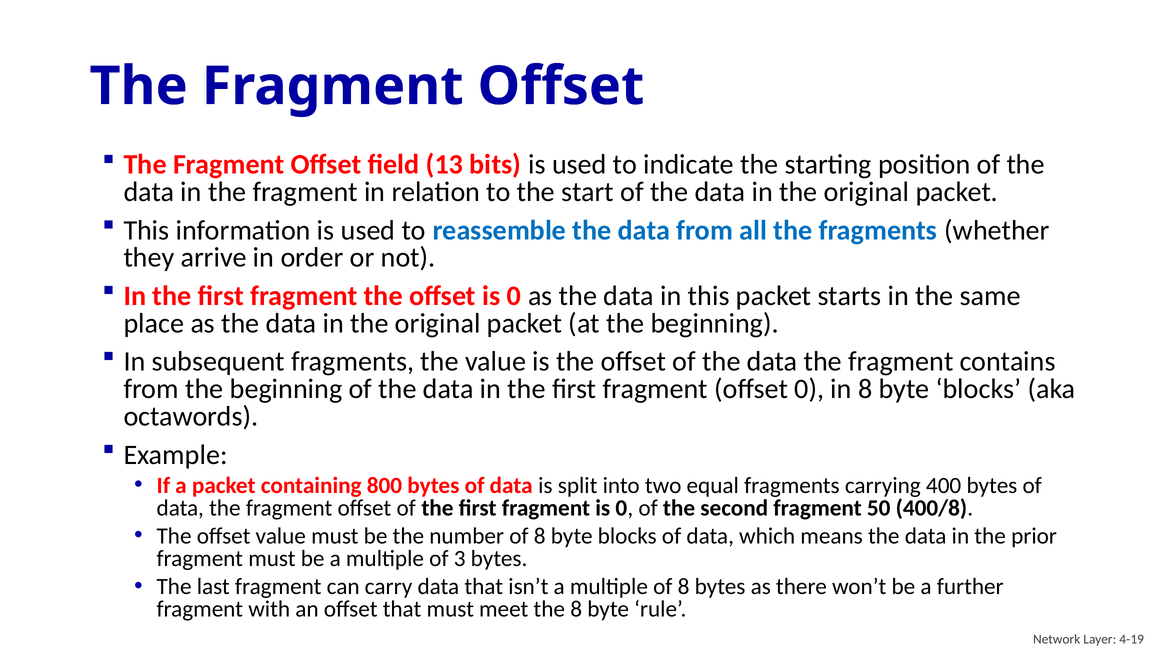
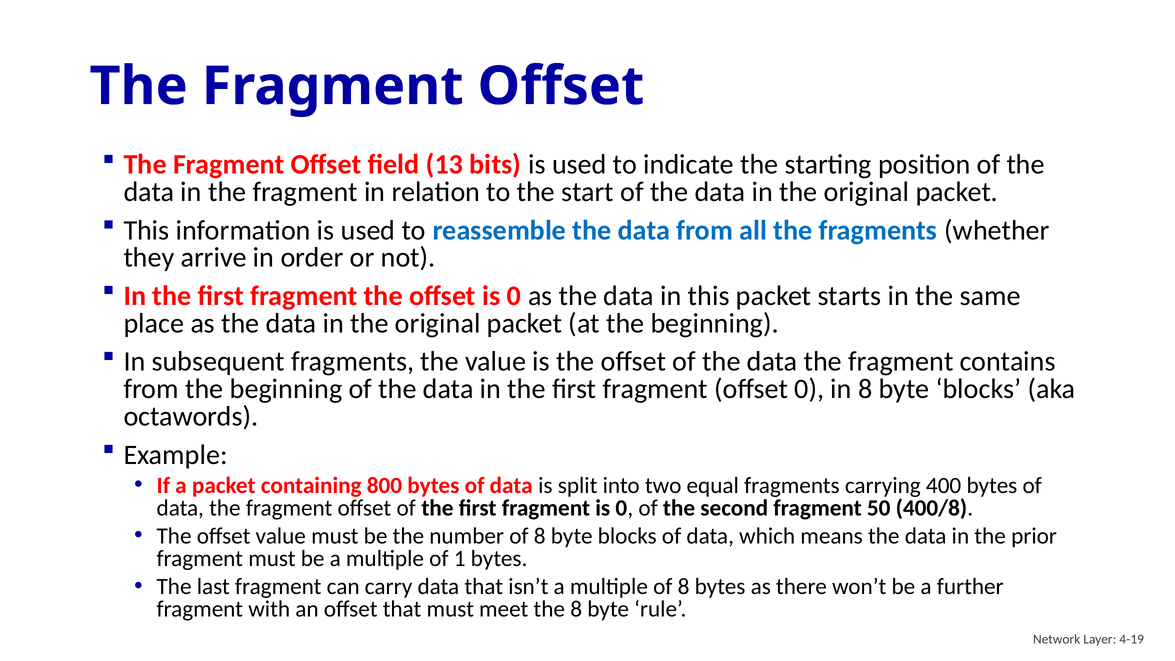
3: 3 -> 1
